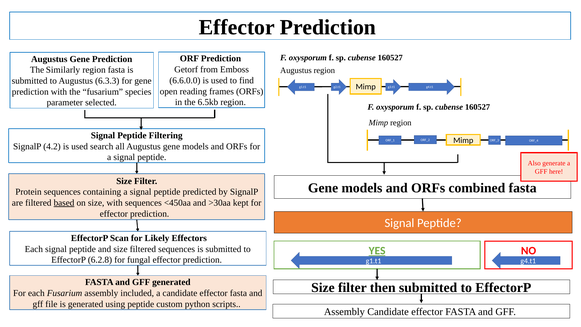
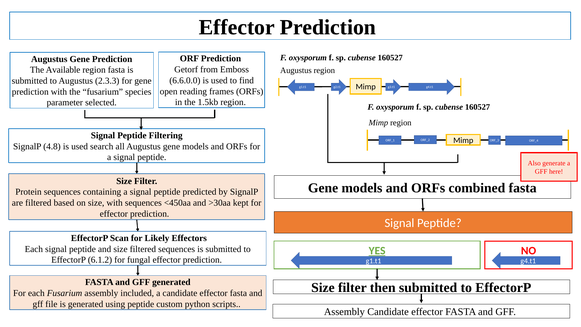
Similarly: Similarly -> Available
6.3.3: 6.3.3 -> 2.3.3
6.5kb: 6.5kb -> 1.5kb
4.2: 4.2 -> 4.8
based underline: present -> none
6.2.8: 6.2.8 -> 6.1.2
